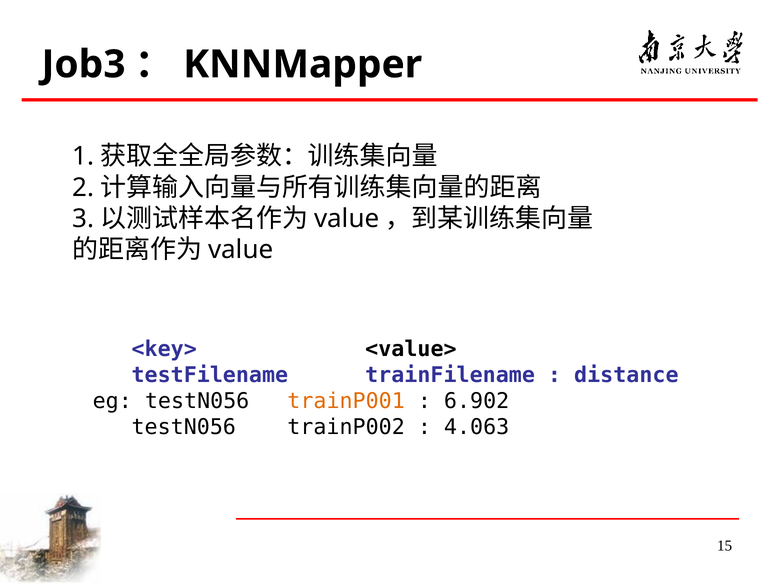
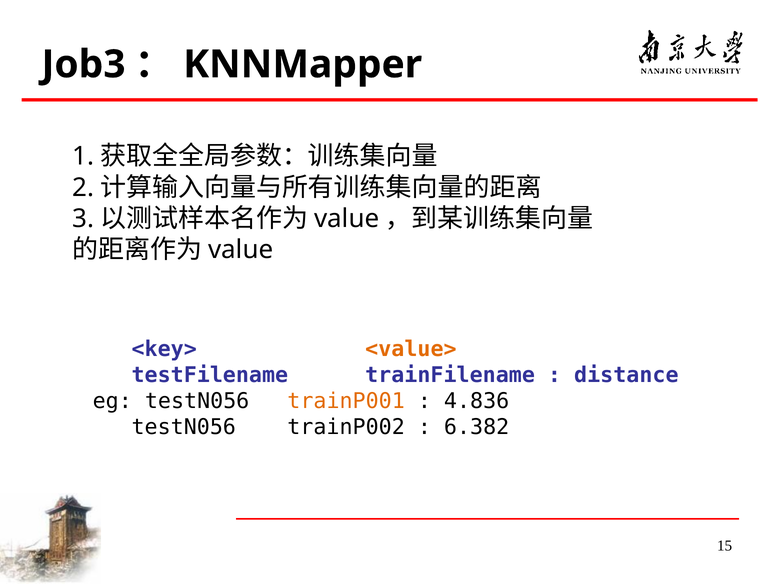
<value> colour: black -> orange
6.902: 6.902 -> 4.836
4.063: 4.063 -> 6.382
